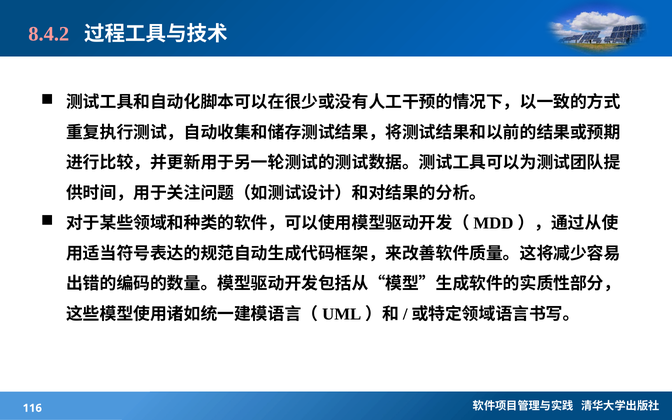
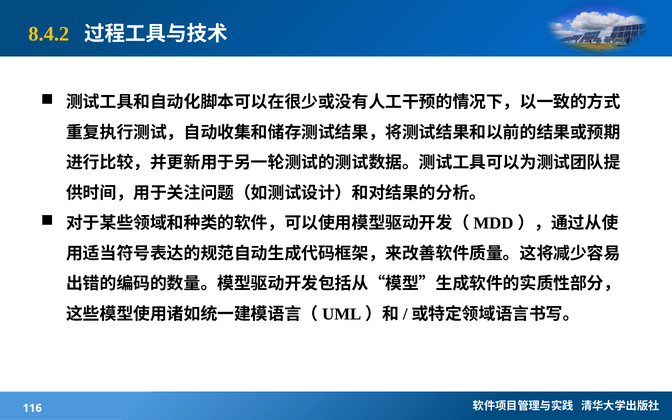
8.4.2 colour: pink -> yellow
